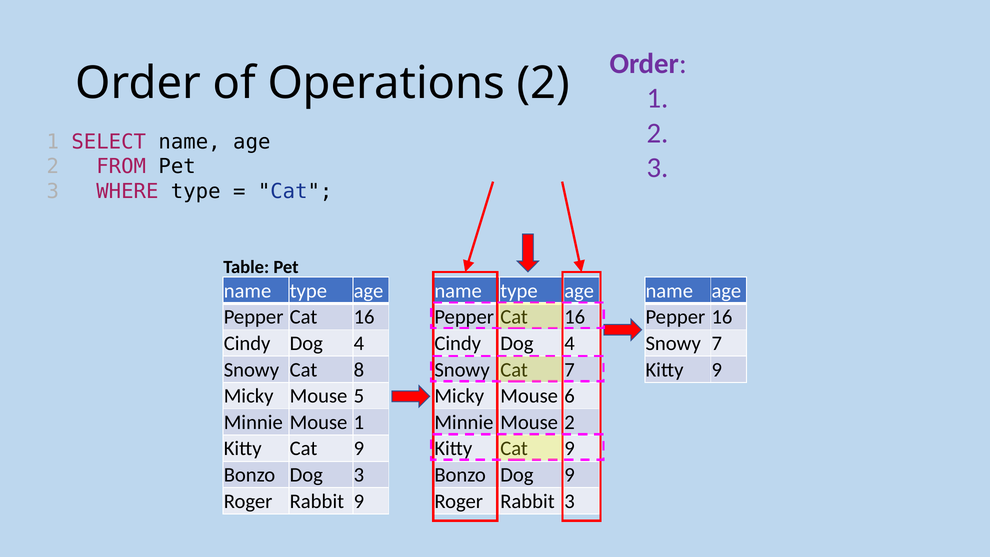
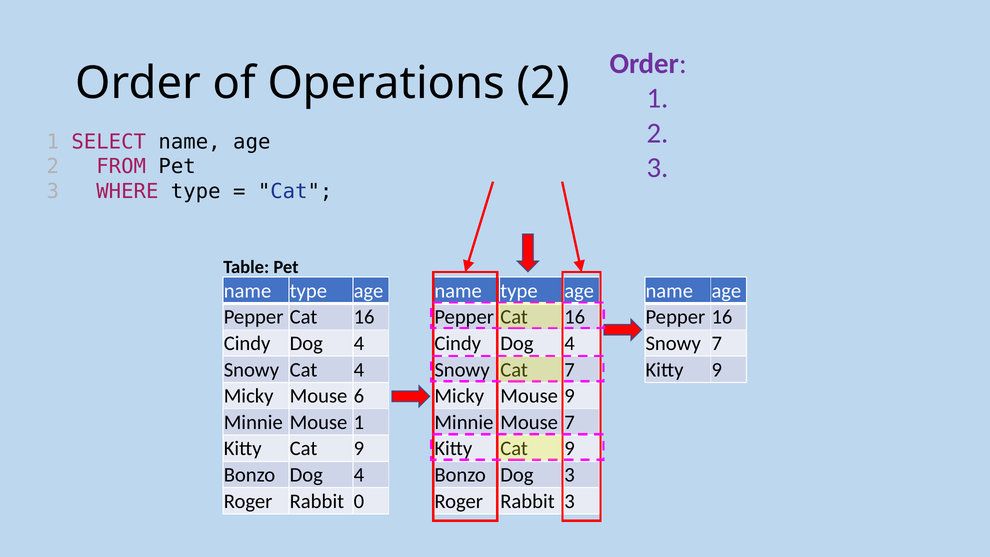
Cat 8: 8 -> 4
5: 5 -> 6
Mouse 6: 6 -> 9
Mouse 2: 2 -> 7
Bonzo Dog 3: 3 -> 4
Dog 9: 9 -> 3
Rabbit 9: 9 -> 0
